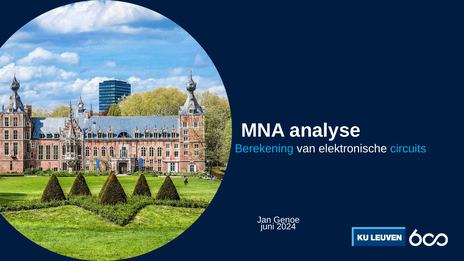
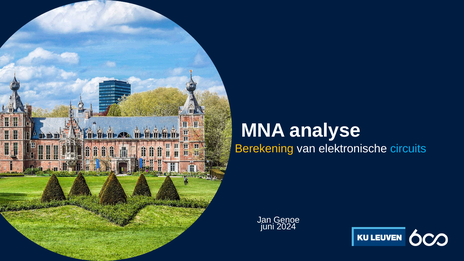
Berekening colour: light blue -> yellow
